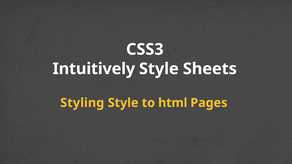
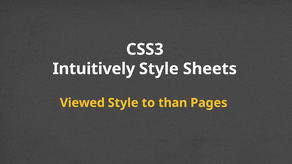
Styling: Styling -> Viewed
html: html -> than
